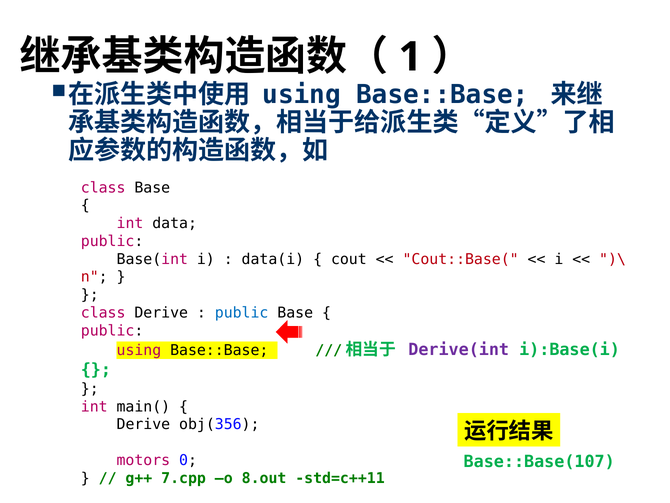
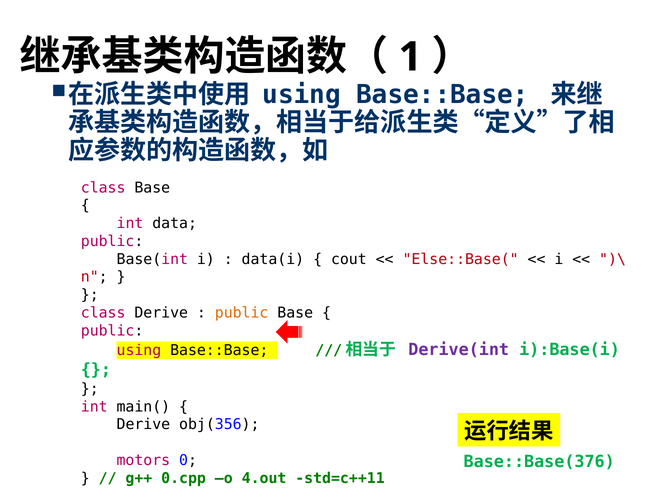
Cout::Base(: Cout::Base( -> Else::Base(
public at (242, 313) colour: blue -> orange
Base::Base(107: Base::Base(107 -> Base::Base(376
7.cpp: 7.cpp -> 0.cpp
8.out: 8.out -> 4.out
